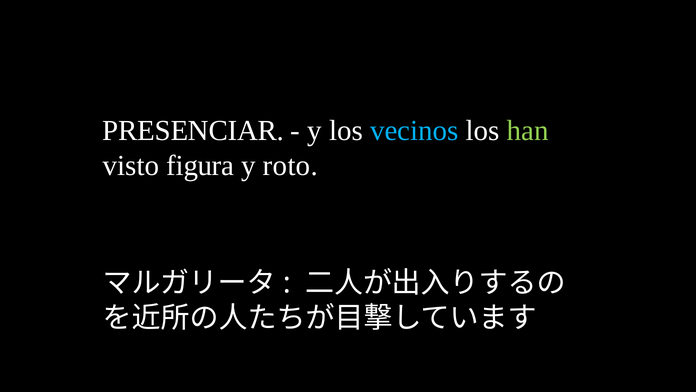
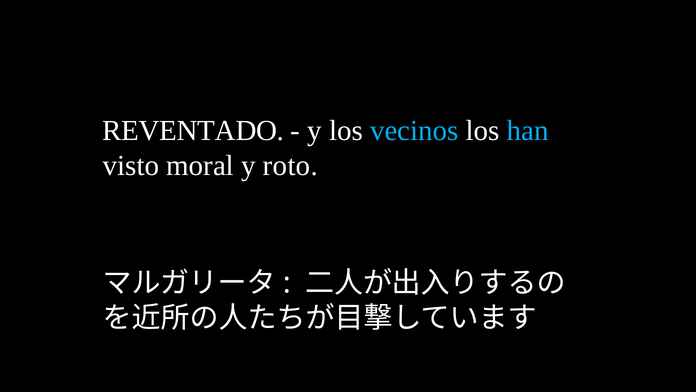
PRESENCIAR: PRESENCIAR -> REVENTADO
han colour: light green -> light blue
figura: figura -> moral
